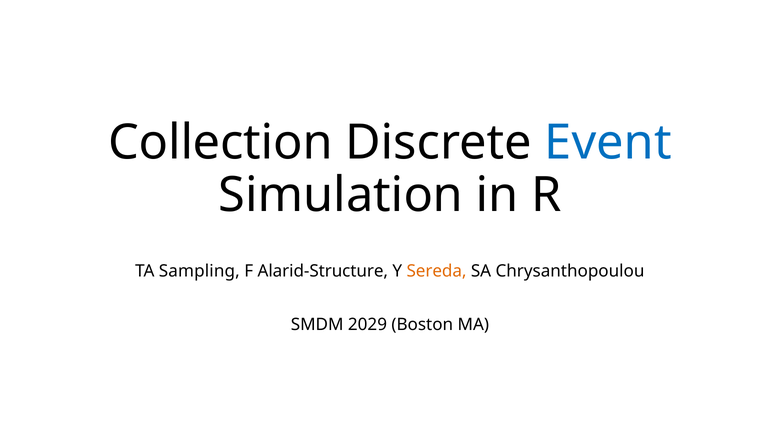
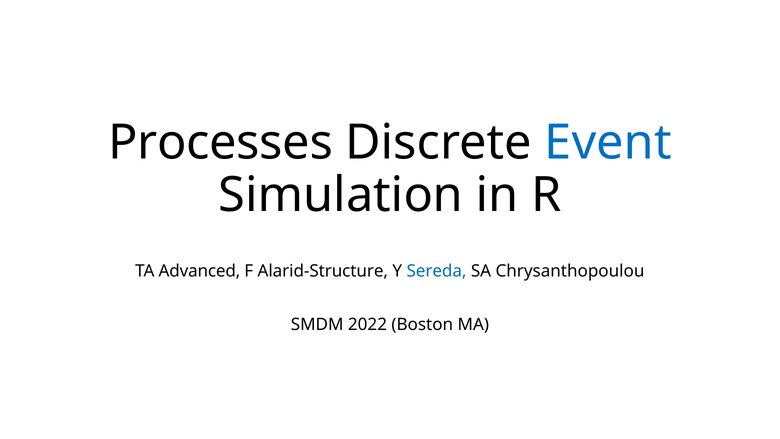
Collection: Collection -> Processes
Sampling: Sampling -> Advanced
Sereda colour: orange -> blue
2029: 2029 -> 2022
